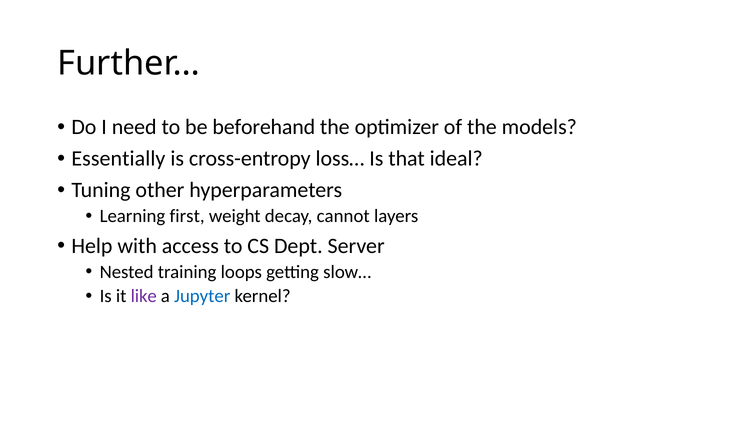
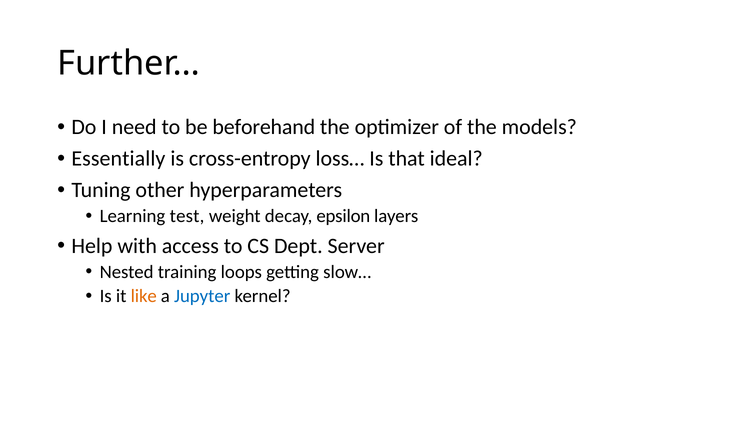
first: first -> test
cannot: cannot -> epsilon
like colour: purple -> orange
